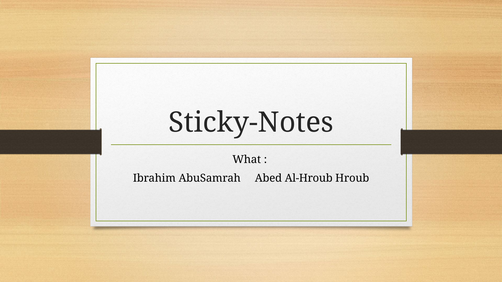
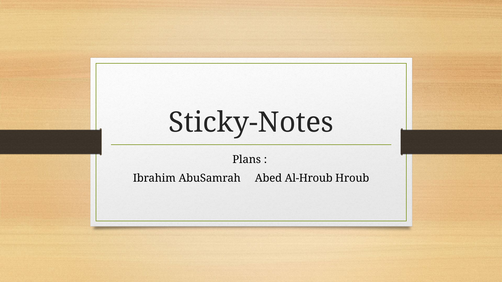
What: What -> Plans
